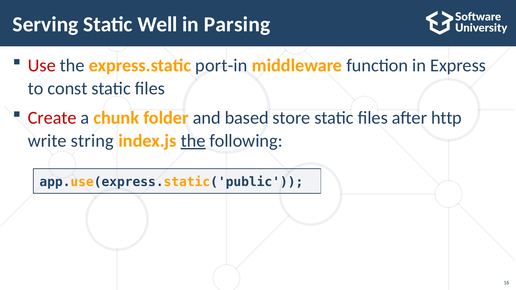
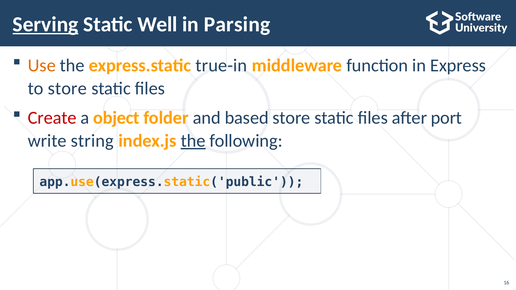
Serving underline: none -> present
Use colour: red -> orange
port-in: port-in -> true-in
to const: const -> store
chunk: chunk -> object
http: http -> port
